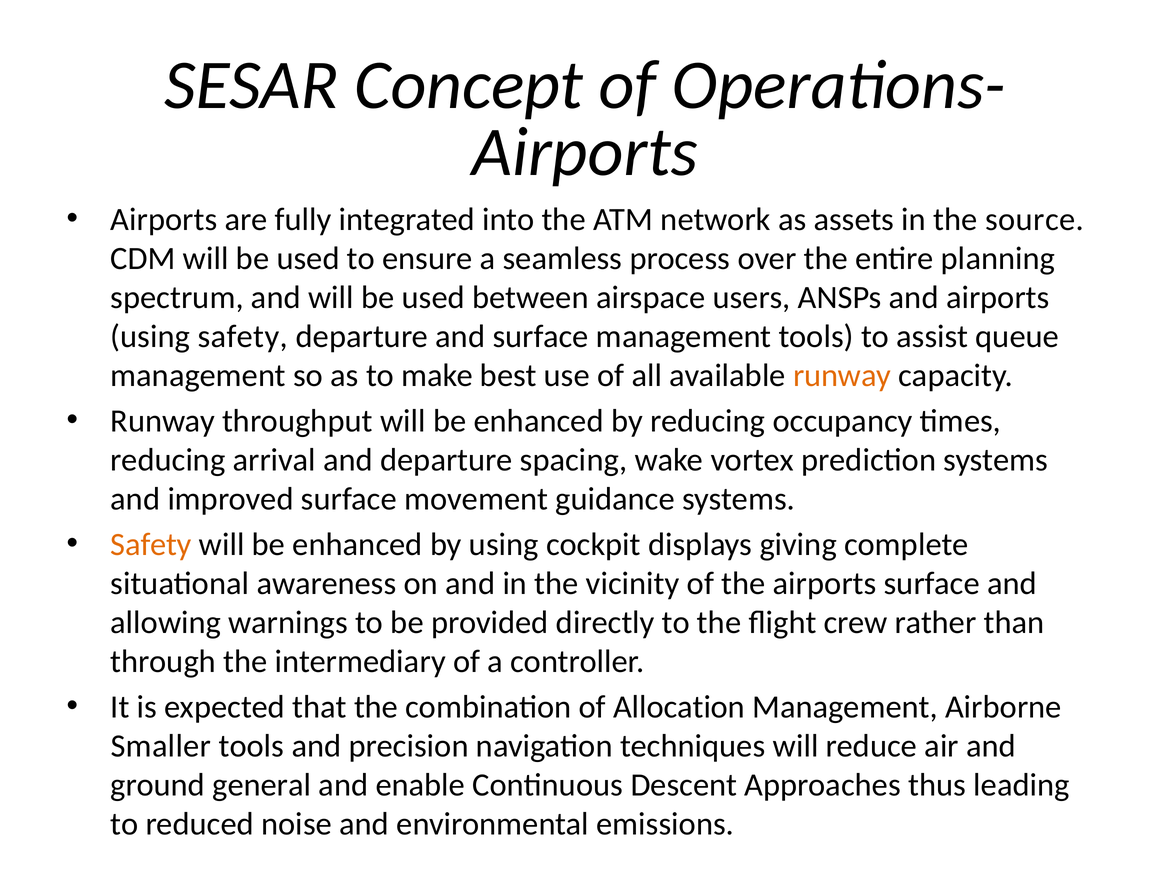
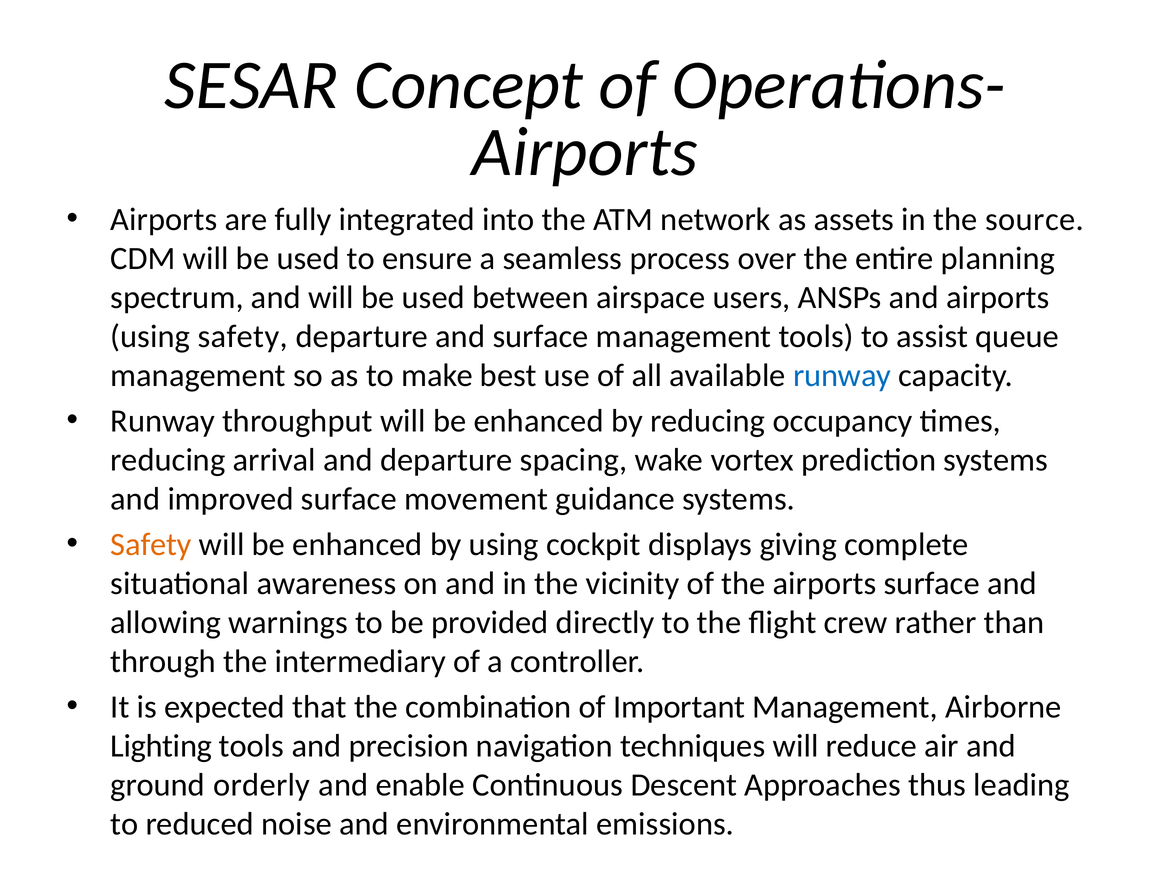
runway at (842, 376) colour: orange -> blue
Allocation: Allocation -> Important
Smaller: Smaller -> Lighting
general: general -> orderly
